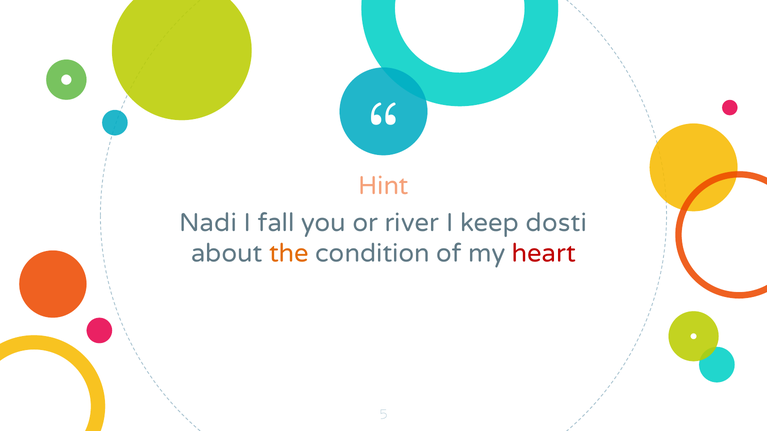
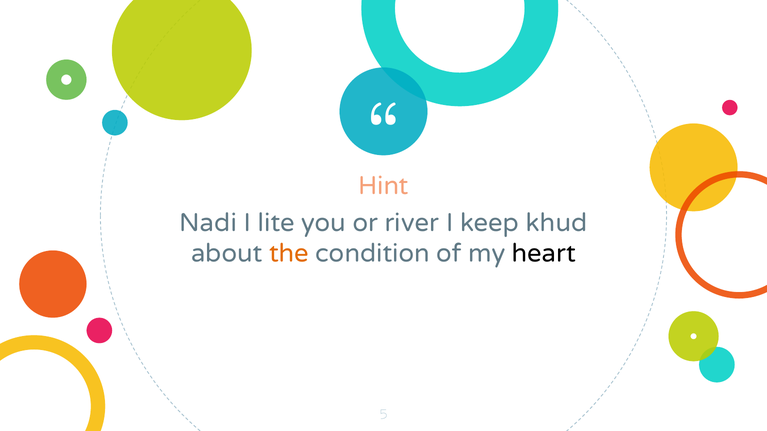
fall: fall -> lite
dosti: dosti -> khud
heart colour: red -> black
